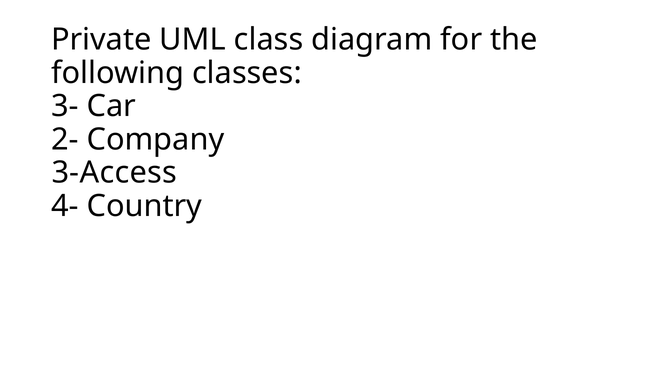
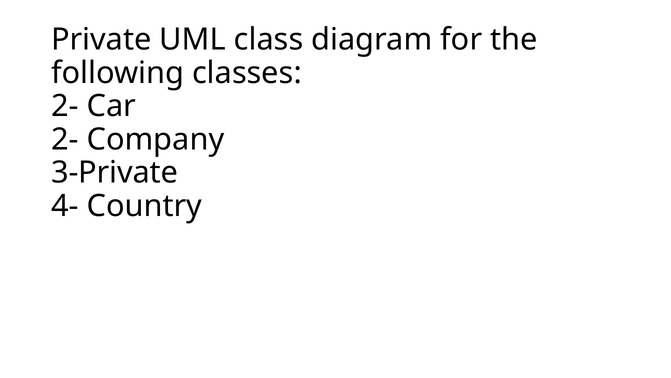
3- at (65, 106): 3- -> 2-
3-Access: 3-Access -> 3-Private
